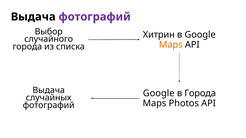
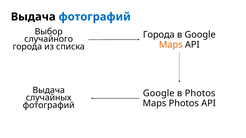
фотографий at (95, 17) colour: purple -> blue
Хитрин at (159, 35): Хитрин -> Города
в Города: Города -> Photos
